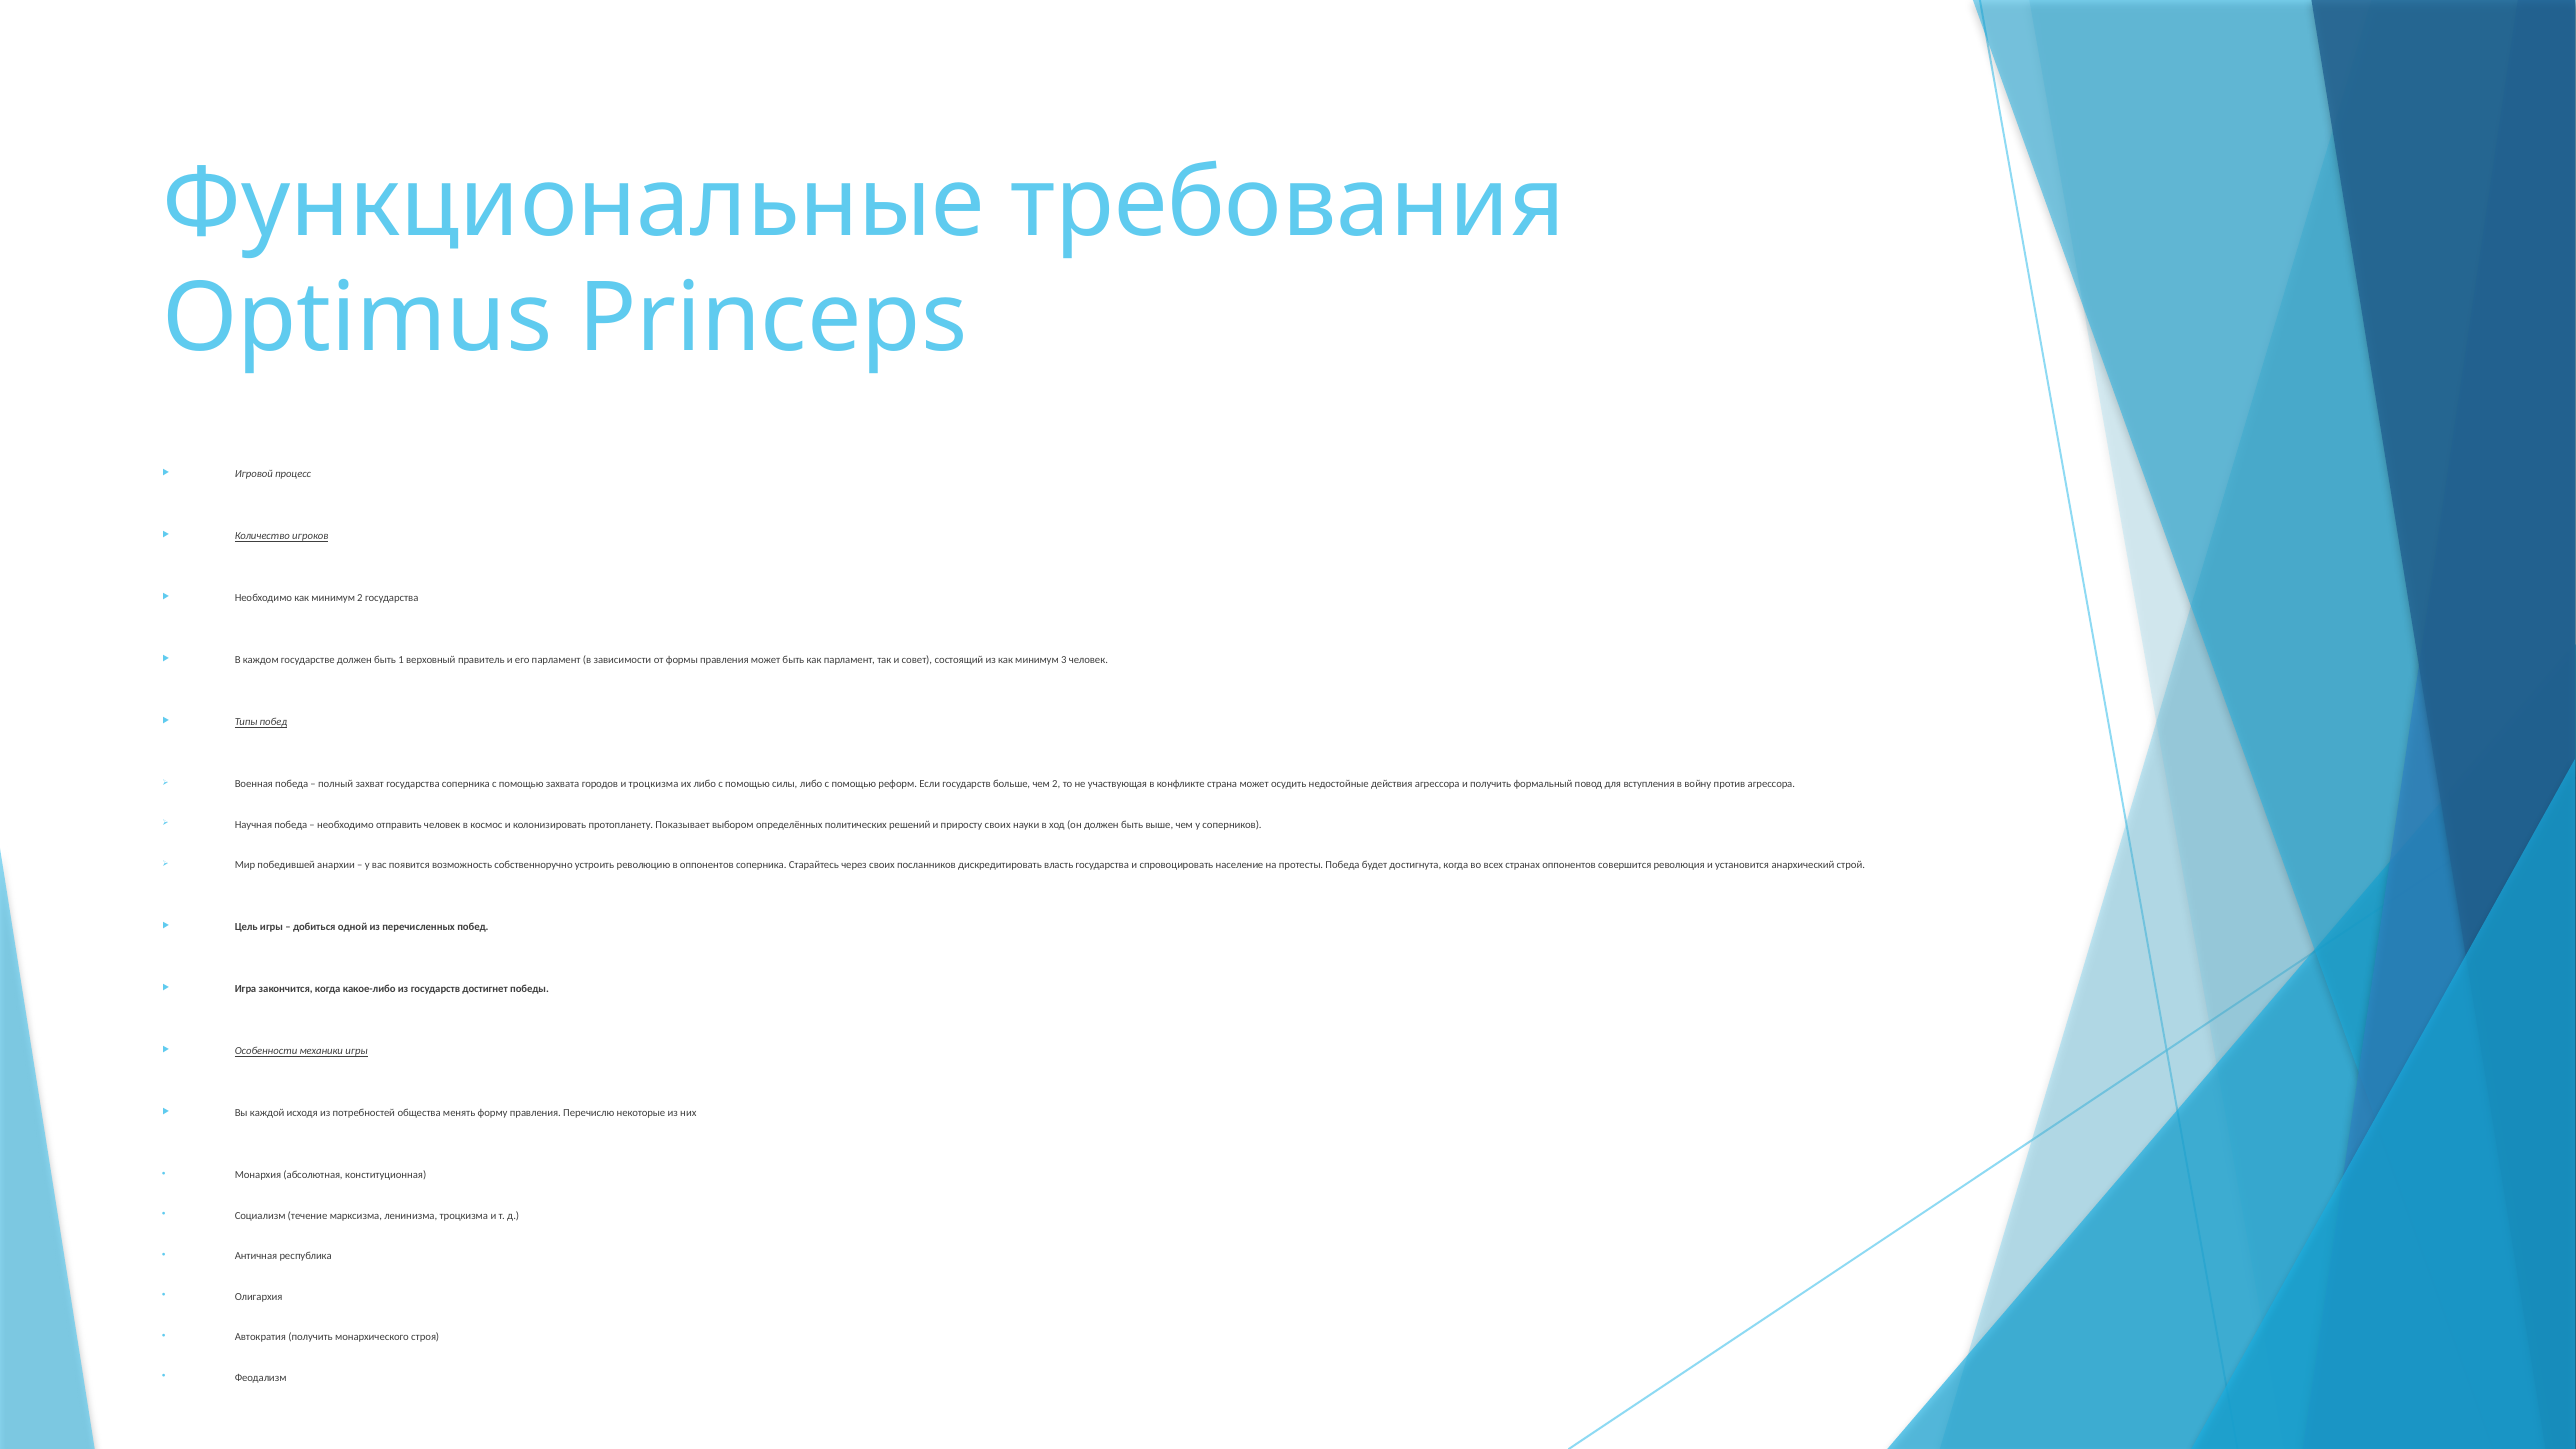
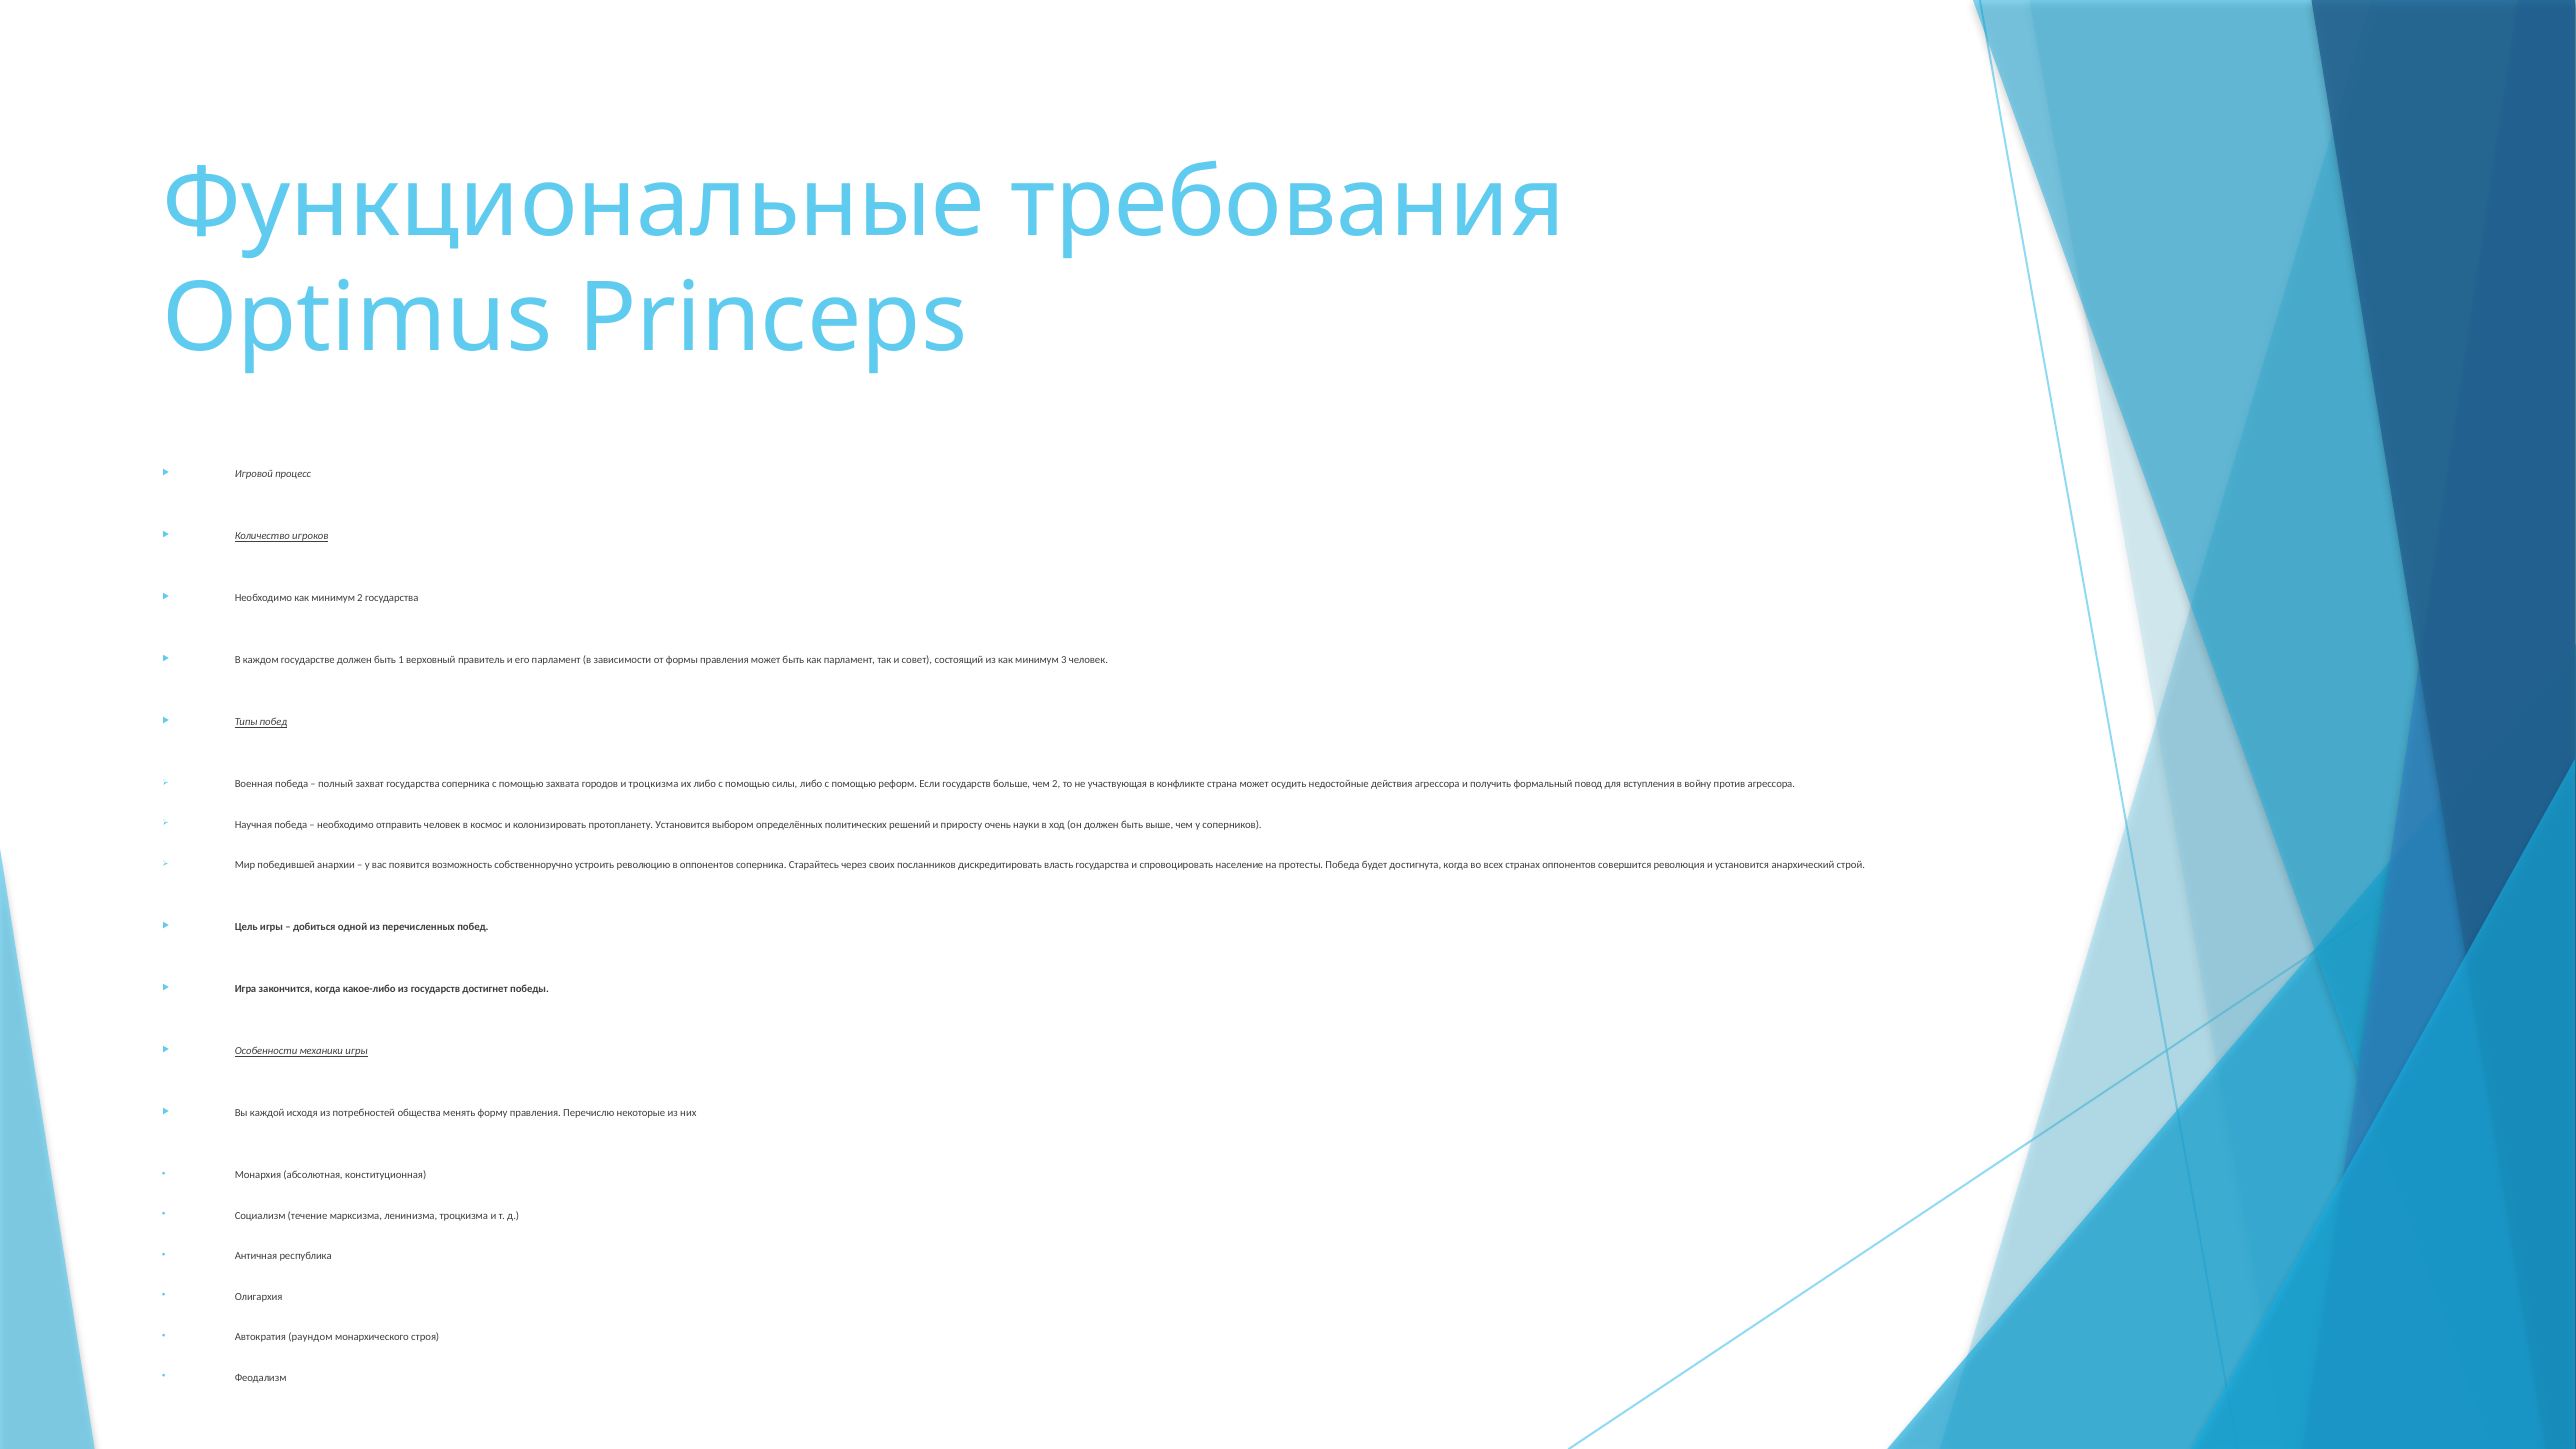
протопланету Показывает: Показывает -> Установится
приросту своих: своих -> очень
Автократия получить: получить -> раундом
